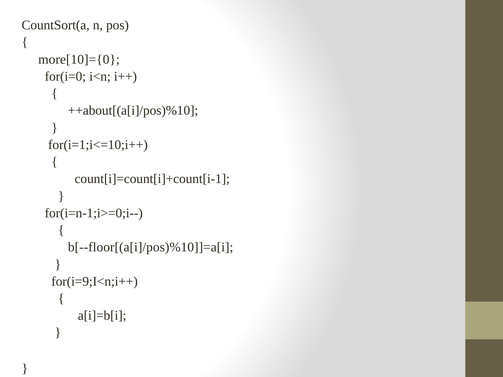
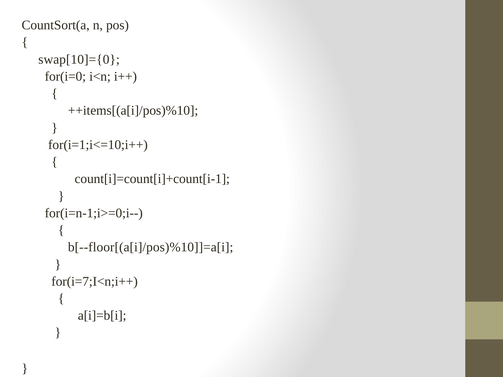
more[10]={0: more[10]={0 -> swap[10]={0
++about[(a[i]/pos)%10: ++about[(a[i]/pos)%10 -> ++items[(a[i]/pos)%10
for(i=9;I<n;i++: for(i=9;I<n;i++ -> for(i=7;I<n;i++
